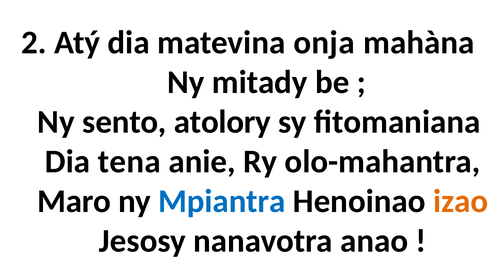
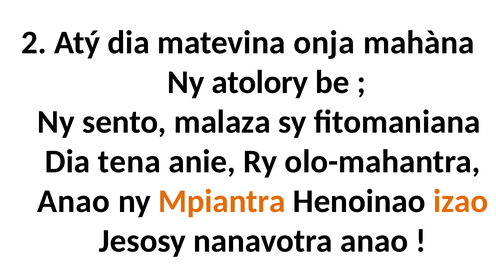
mitady: mitady -> atolory
atolory: atolory -> malaza
Maro at (74, 201): Maro -> Anao
Mpiantra colour: blue -> orange
